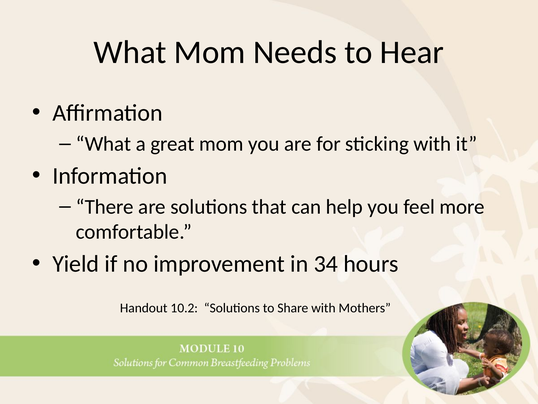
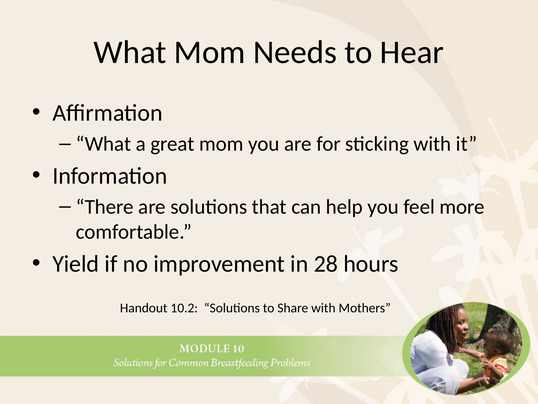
34: 34 -> 28
